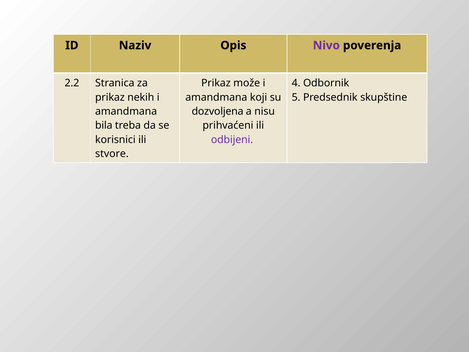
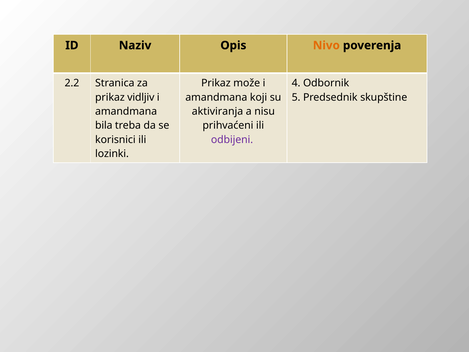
Nivo colour: purple -> orange
nekih: nekih -> vidljiv
dozvoljena: dozvoljena -> aktiviranja
stvore: stvore -> lozinki
